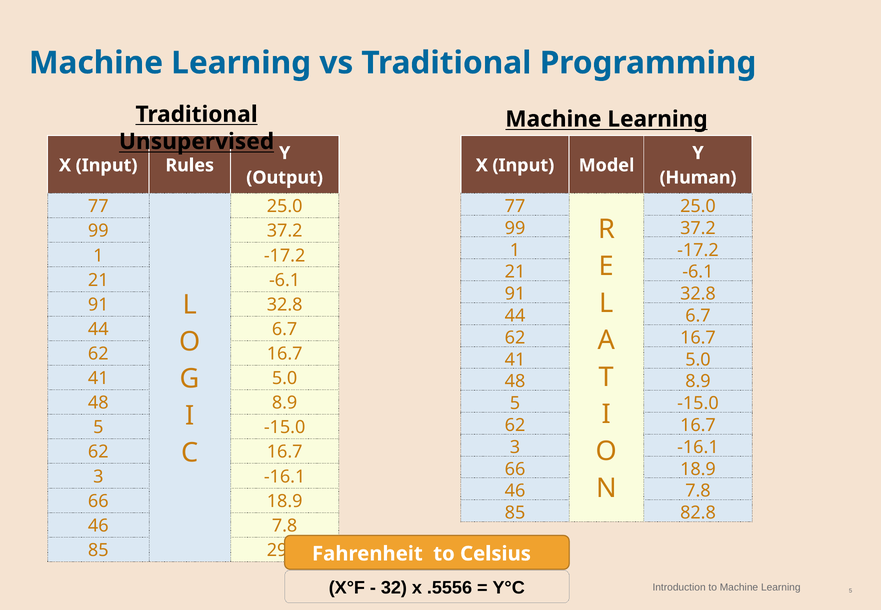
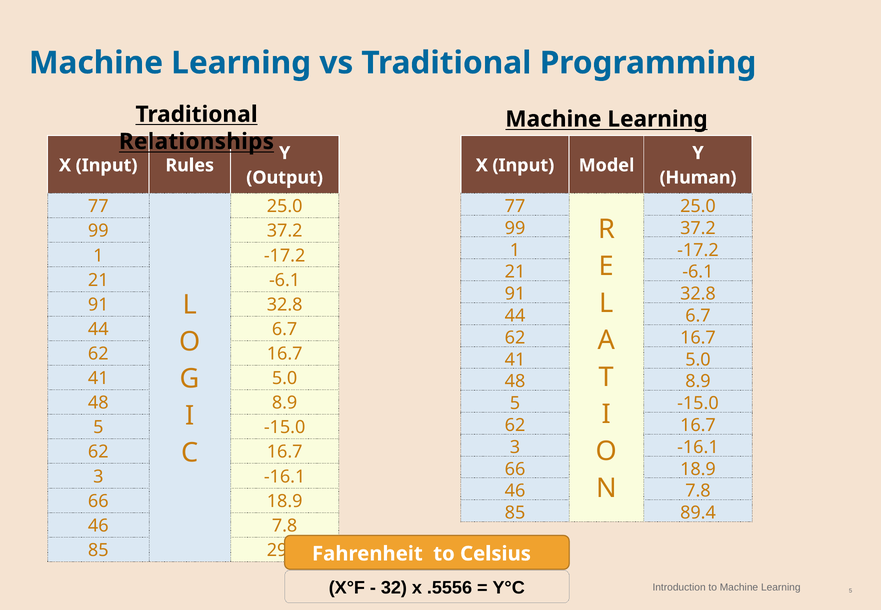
Unsupervised: Unsupervised -> Relationships
82.8: 82.8 -> 89.4
